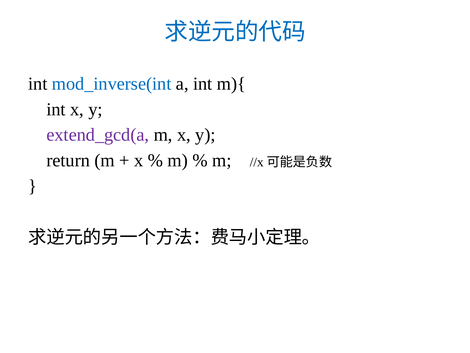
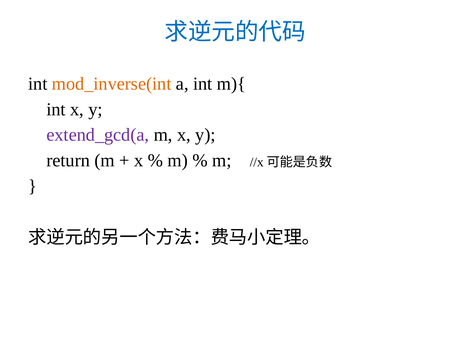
mod_inverse(int colour: blue -> orange
